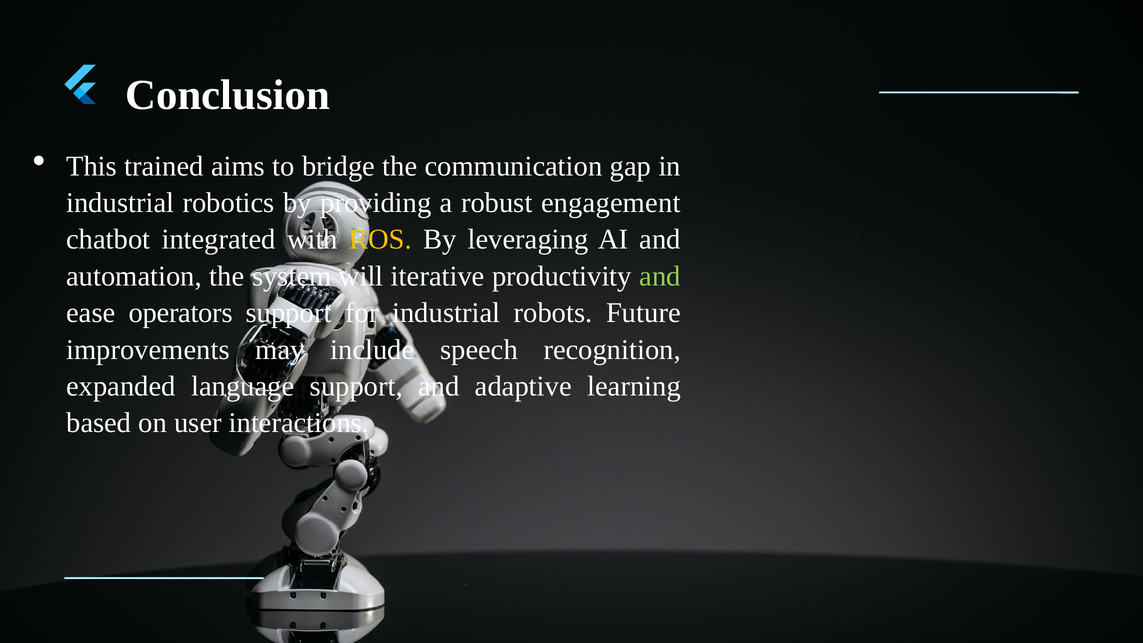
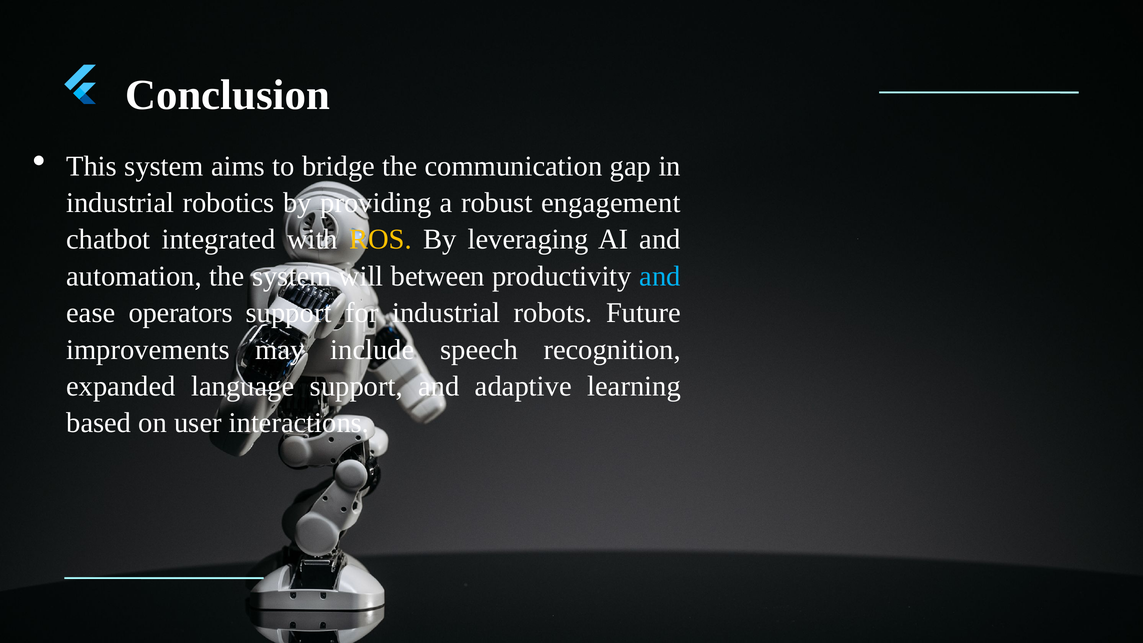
This trained: trained -> system
iterative: iterative -> between
and at (660, 276) colour: light green -> light blue
